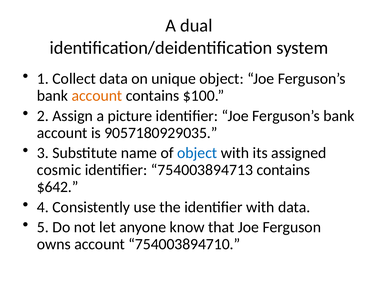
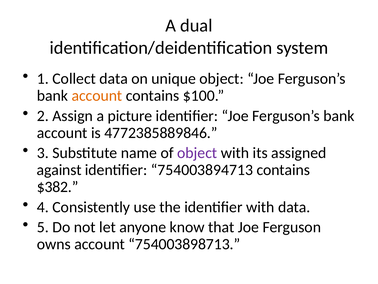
9057180929035: 9057180929035 -> 4772385889846
object at (197, 153) colour: blue -> purple
cosmic: cosmic -> against
$642: $642 -> $382
754003894710: 754003894710 -> 754003898713
